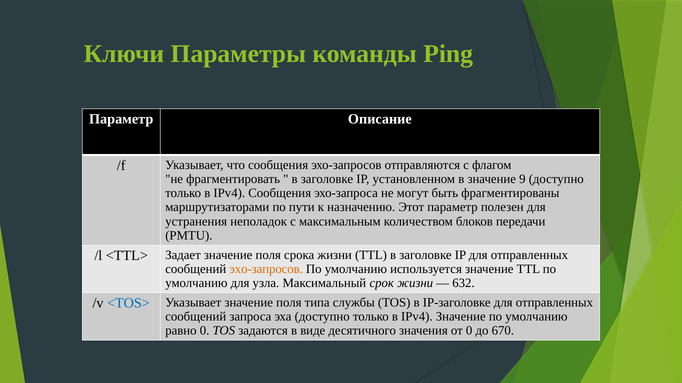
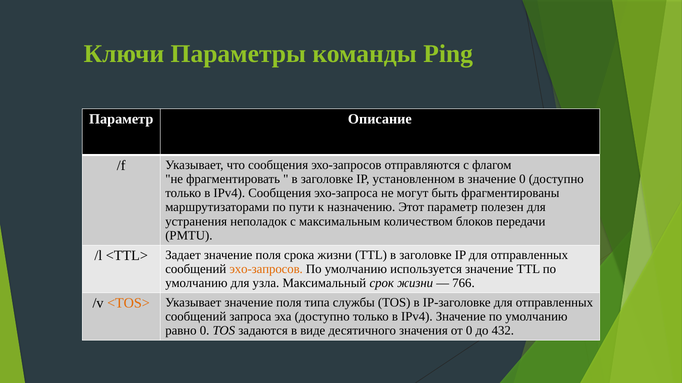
значение 9: 9 -> 0
632: 632 -> 766
<TOS> colour: blue -> orange
670: 670 -> 432
